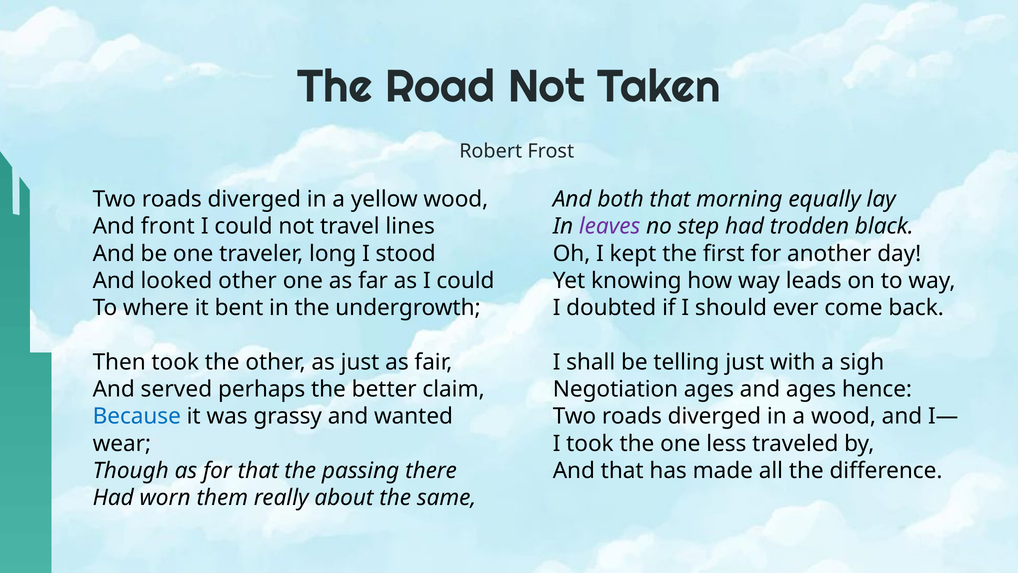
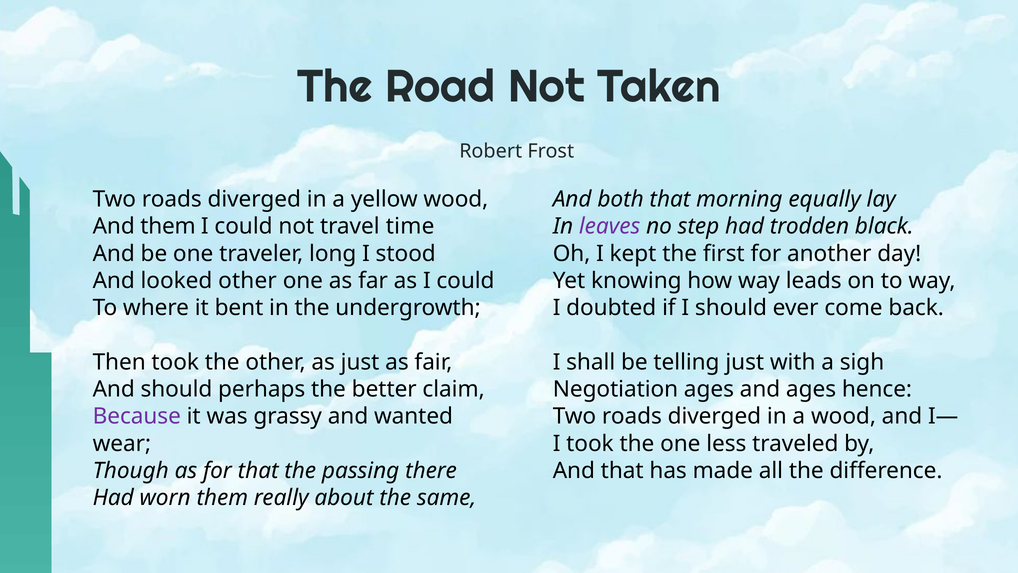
And front: front -> them
lines: lines -> time
And served: served -> should
Because colour: blue -> purple
